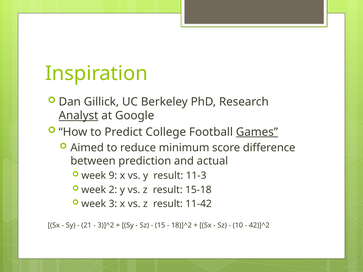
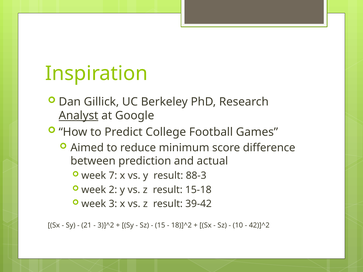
Games underline: present -> none
9: 9 -> 7
11-3: 11-3 -> 88-3
11-42: 11-42 -> 39-42
